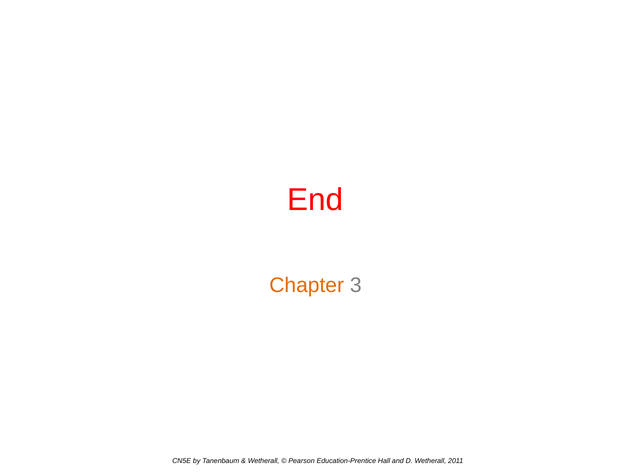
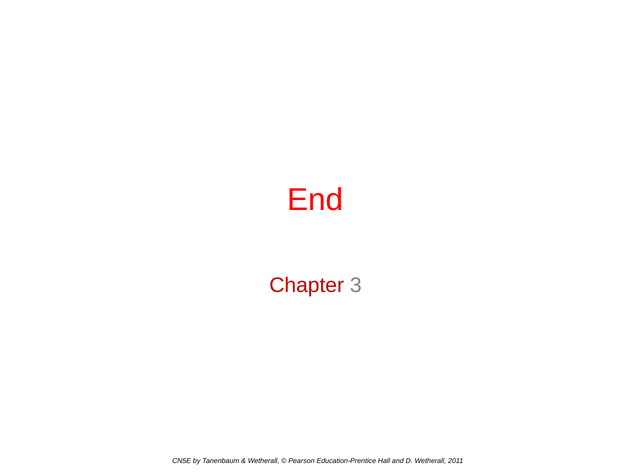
Chapter colour: orange -> red
